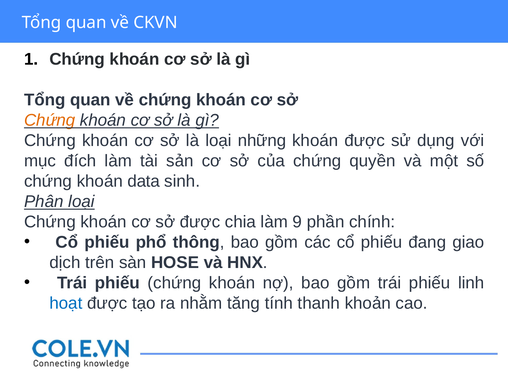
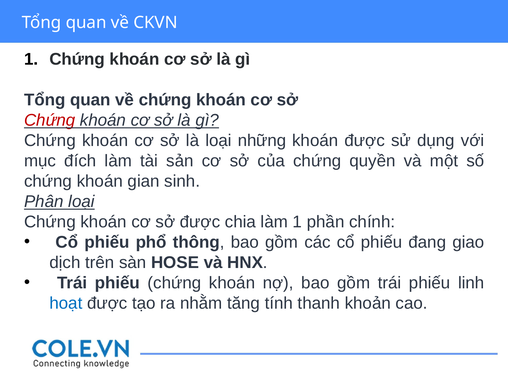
Chứng at (50, 120) colour: orange -> red
data: data -> gian
làm 9: 9 -> 1
